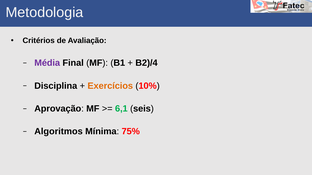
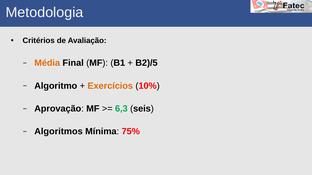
Média colour: purple -> orange
B2)/4: B2)/4 -> B2)/5
Disciplina: Disciplina -> Algoritmo
6,1: 6,1 -> 6,3
